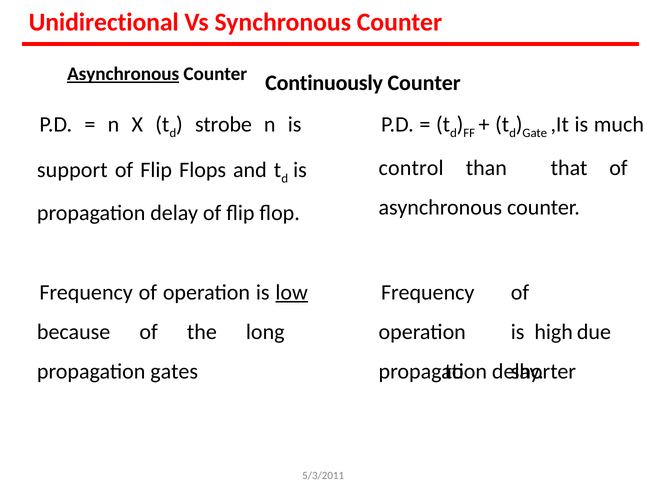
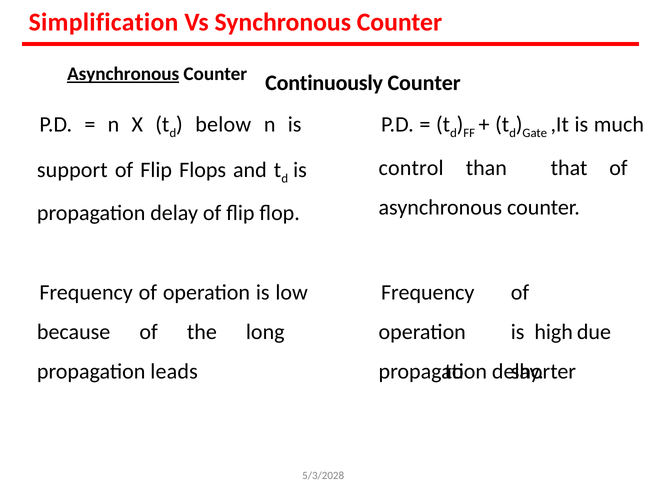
Unidirectional: Unidirectional -> Simplification
strobe: strobe -> below
low underline: present -> none
gates: gates -> leads
5/3/2011: 5/3/2011 -> 5/3/2028
